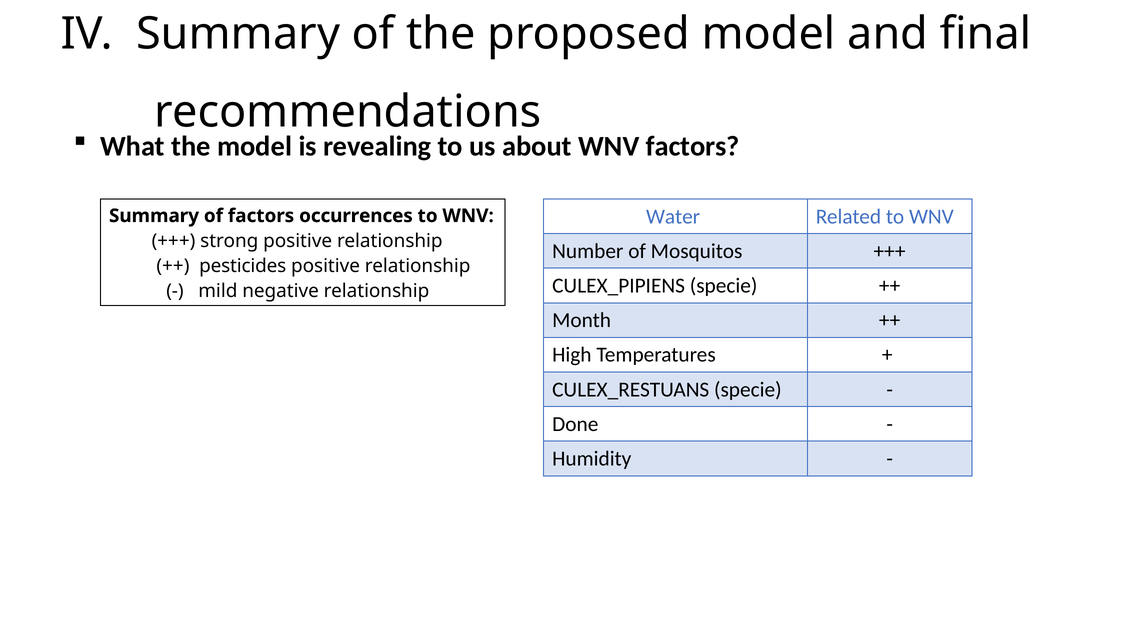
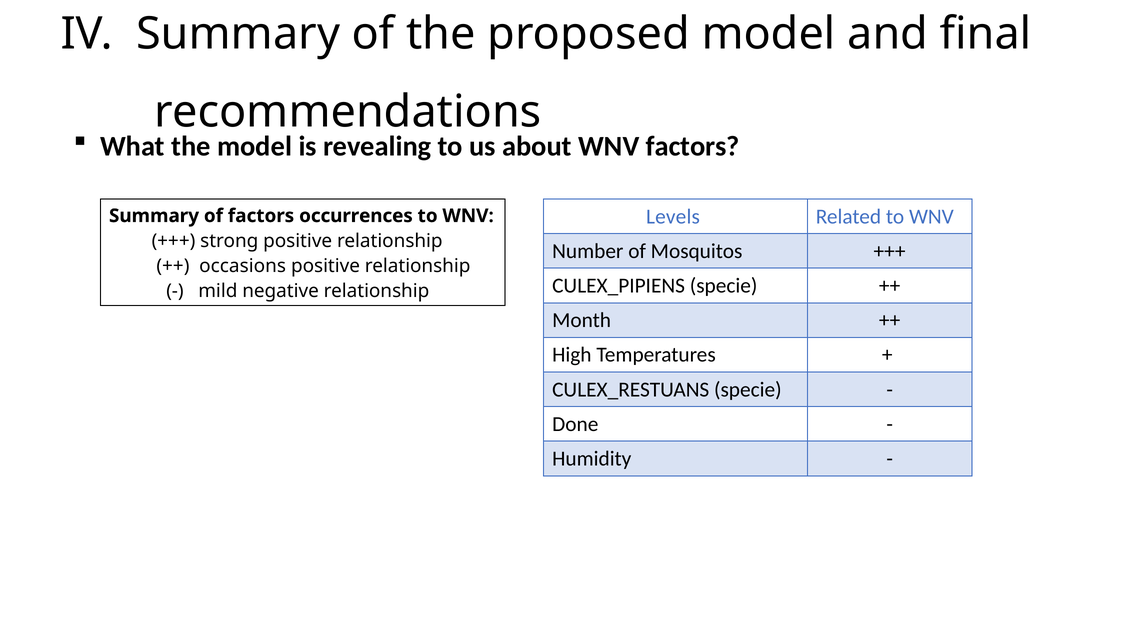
Water: Water -> Levels
pesticides: pesticides -> occasions
